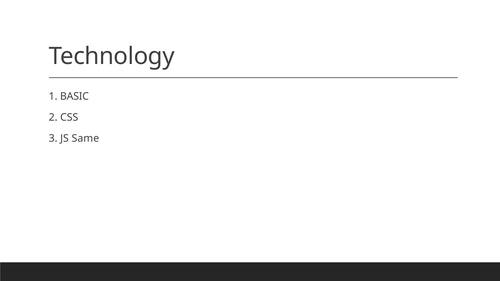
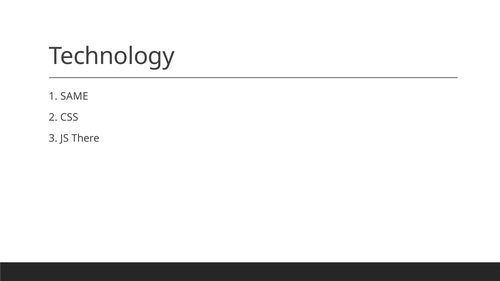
BASIC: BASIC -> SAME
Same: Same -> There
